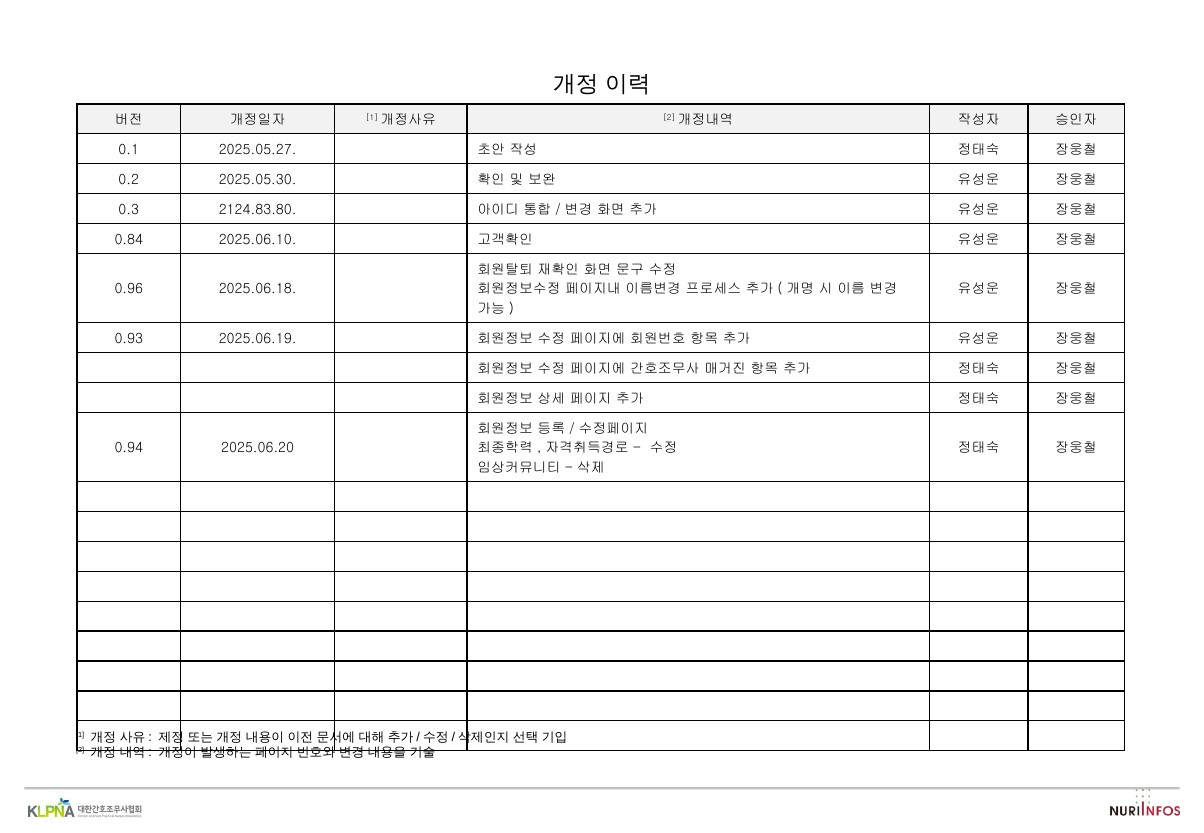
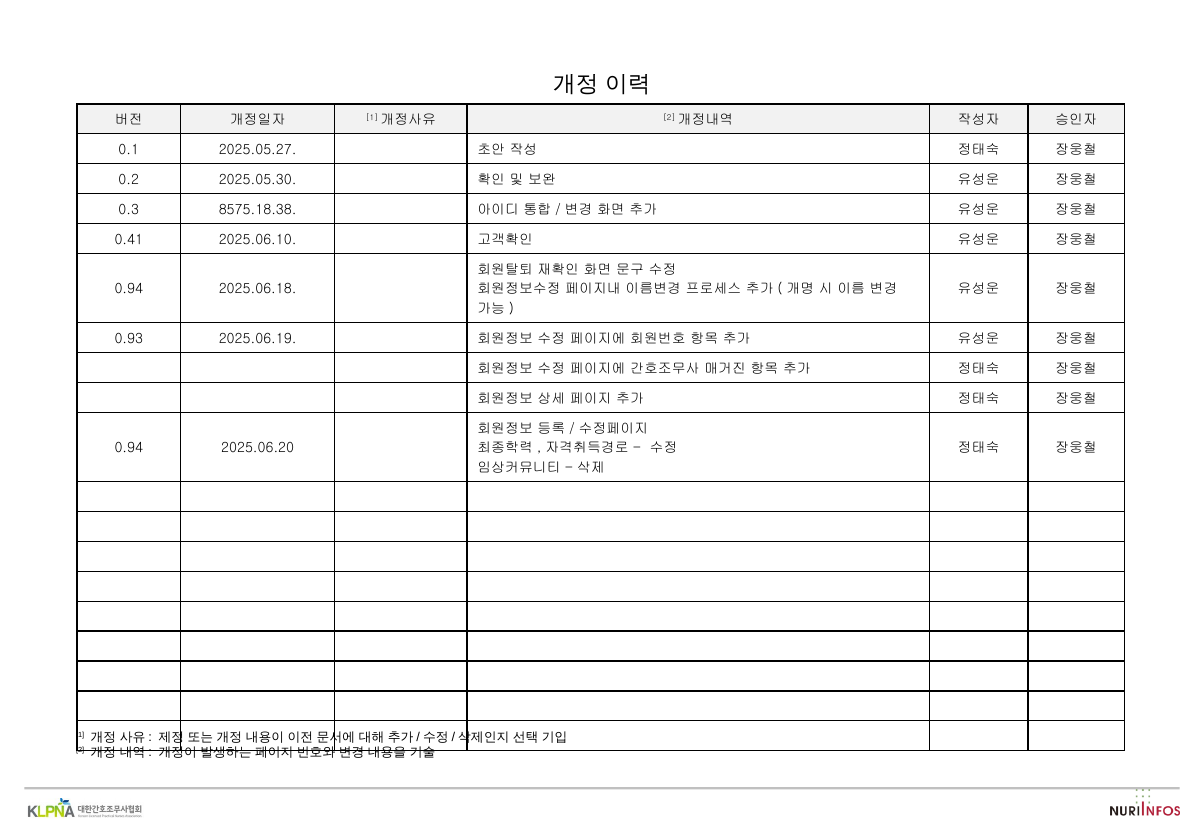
2124.83.80: 2124.83.80 -> 8575.18.38
0.84: 0.84 -> 0.41
0.96 at (129, 290): 0.96 -> 0.94
